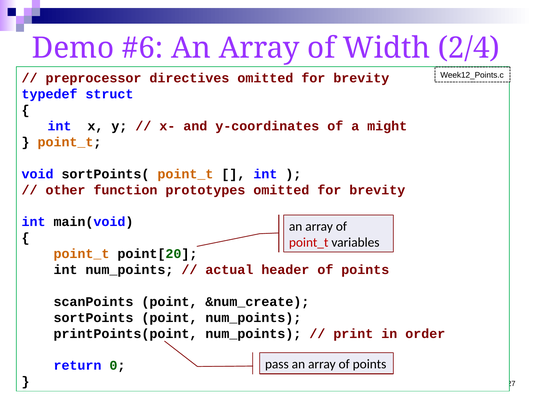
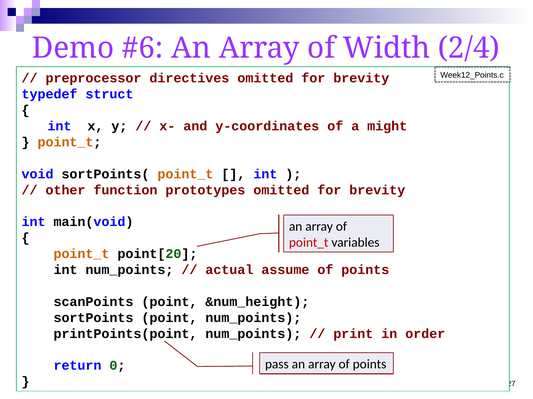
header: header -> assume
&num_create: &num_create -> &num_height
